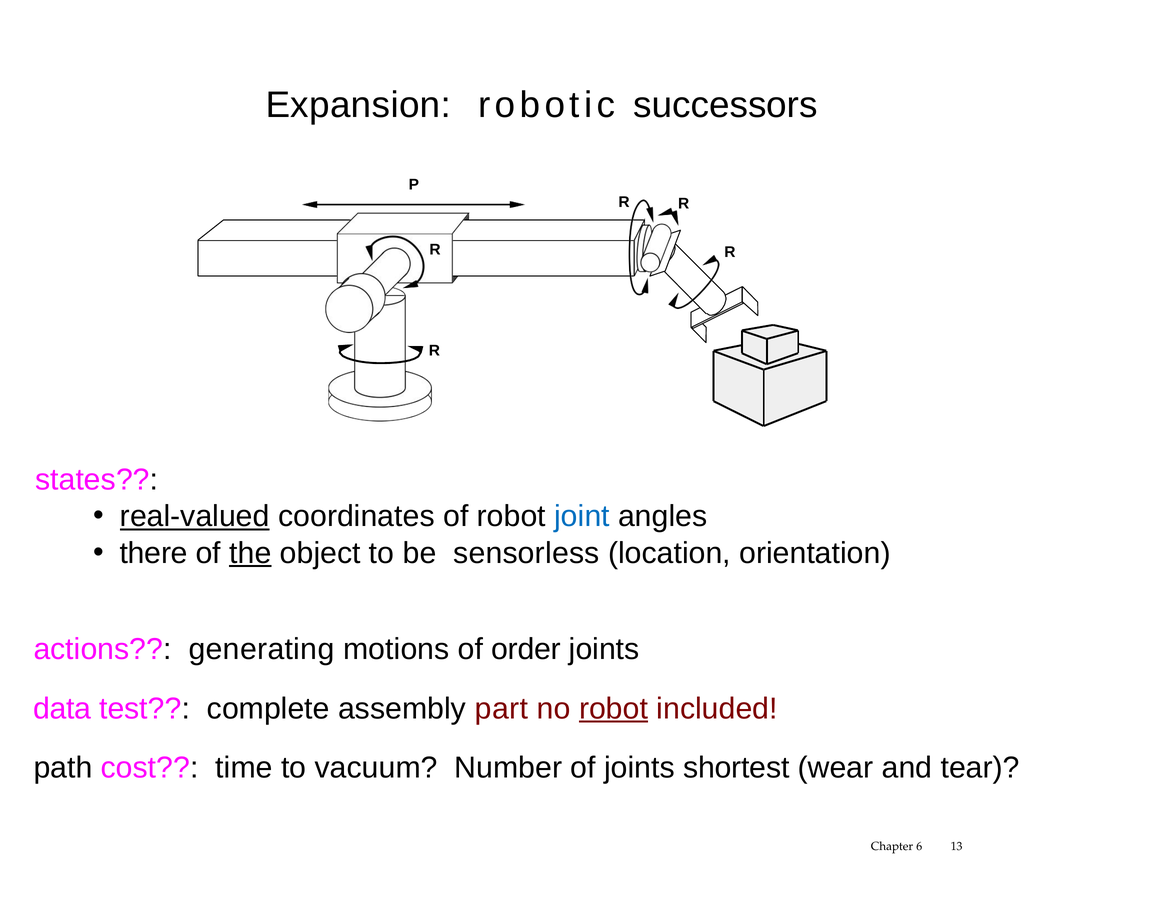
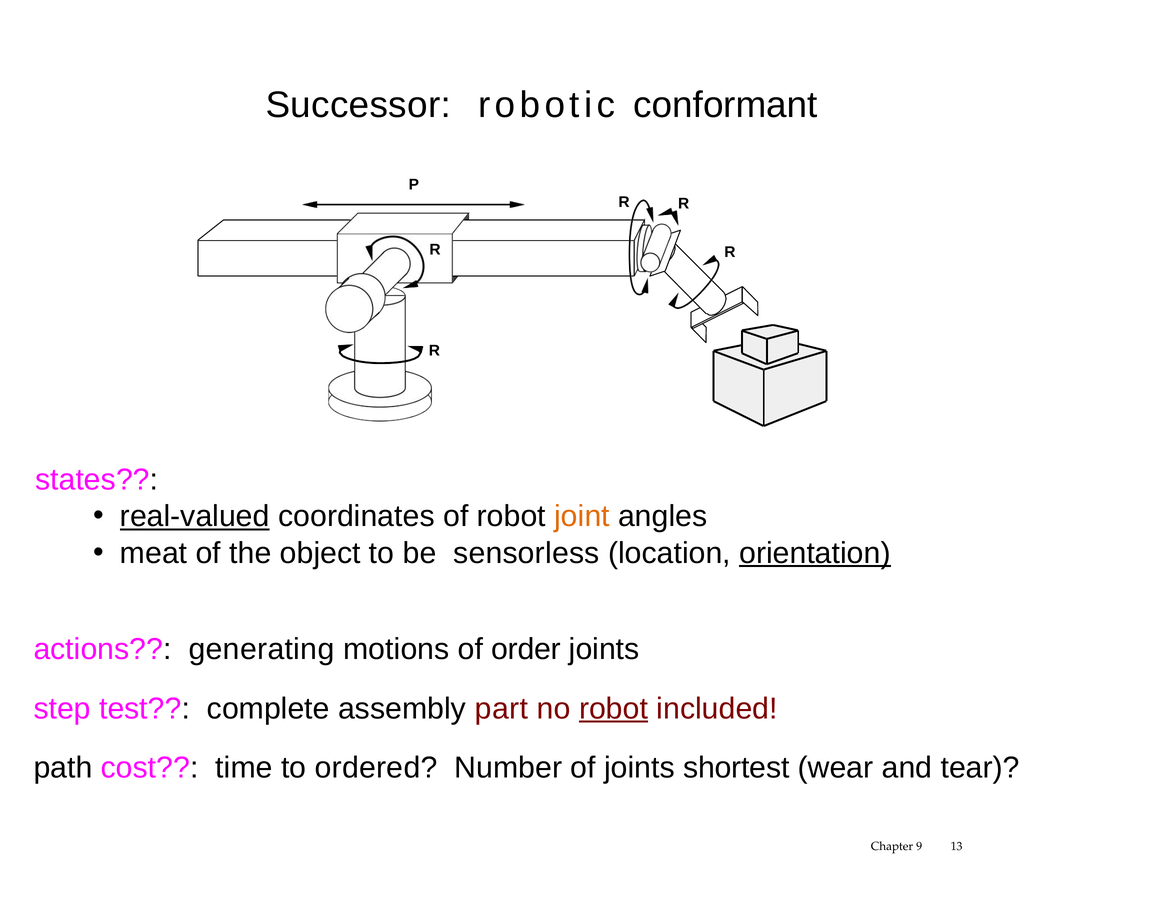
Expansion: Expansion -> Successor
successors: successors -> conformant
joint colour: blue -> orange
there: there -> meat
the underline: present -> none
orientation underline: none -> present
data: data -> step
vacuum: vacuum -> ordered
6: 6 -> 9
